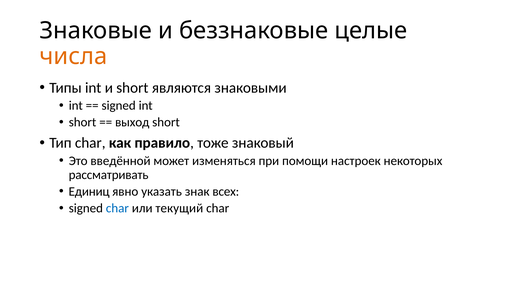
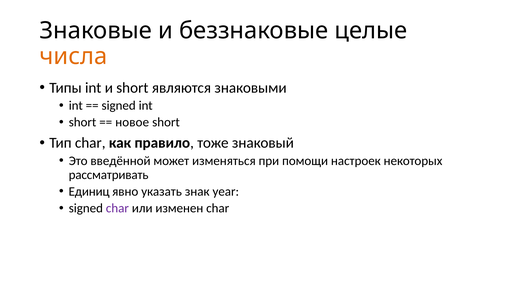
выход: выход -> новое
всех: всех -> year
char at (117, 208) colour: blue -> purple
текущий: текущий -> изменен
